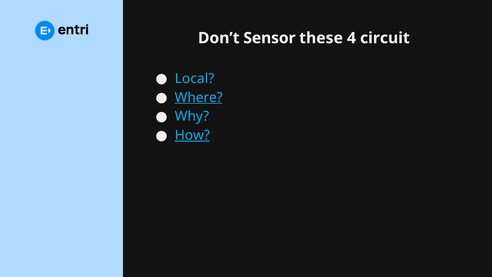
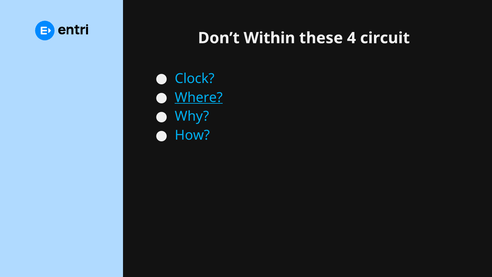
Sensor: Sensor -> Within
Local: Local -> Clock
How underline: present -> none
